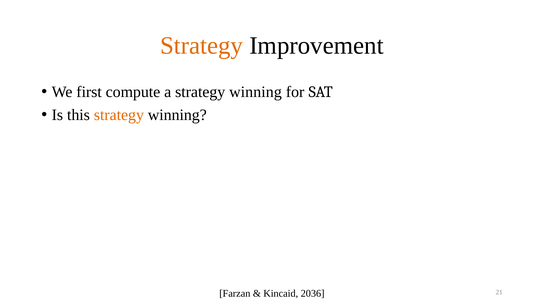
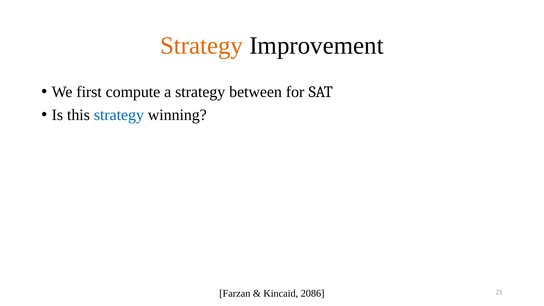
a strategy winning: winning -> between
strategy at (119, 115) colour: orange -> blue
2036: 2036 -> 2086
